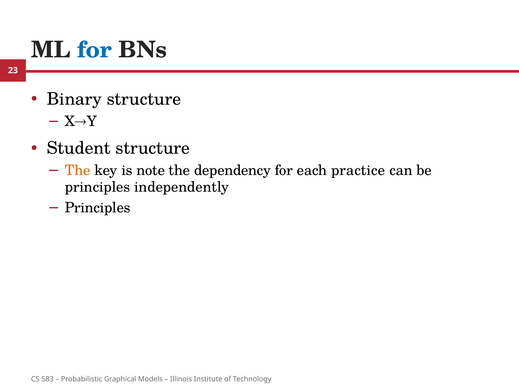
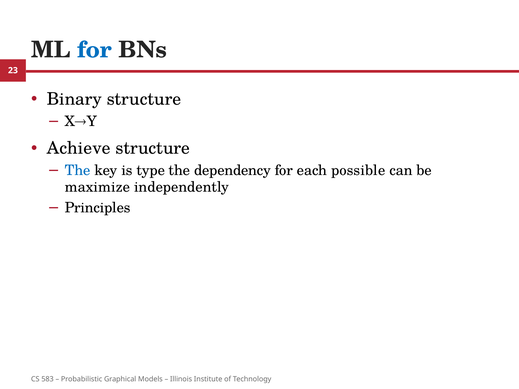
Student: Student -> Achieve
The at (78, 171) colour: orange -> blue
note: note -> type
practice: practice -> possible
principles at (97, 187): principles -> maximize
